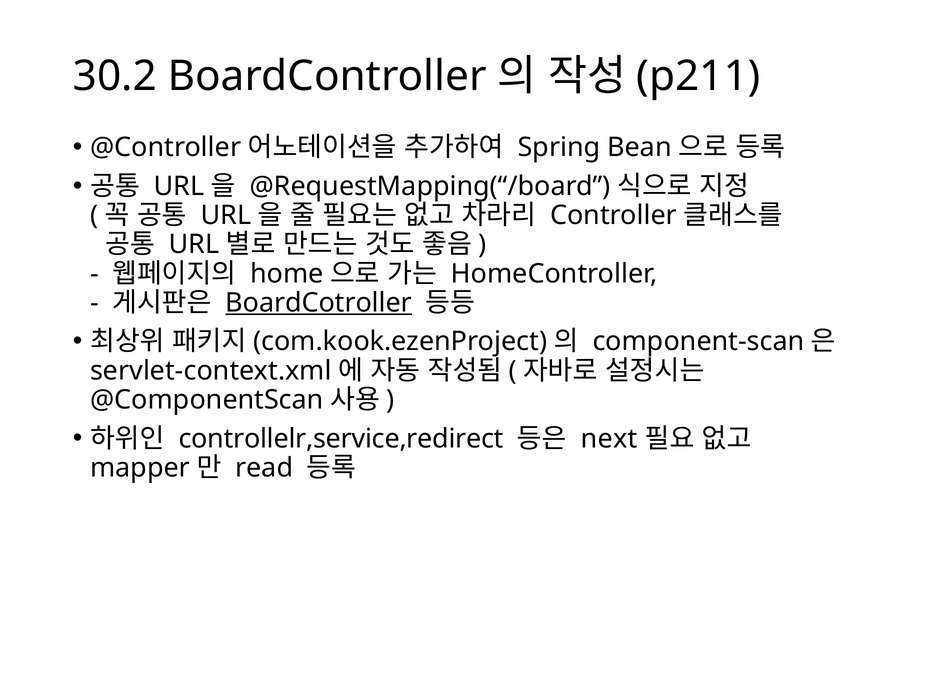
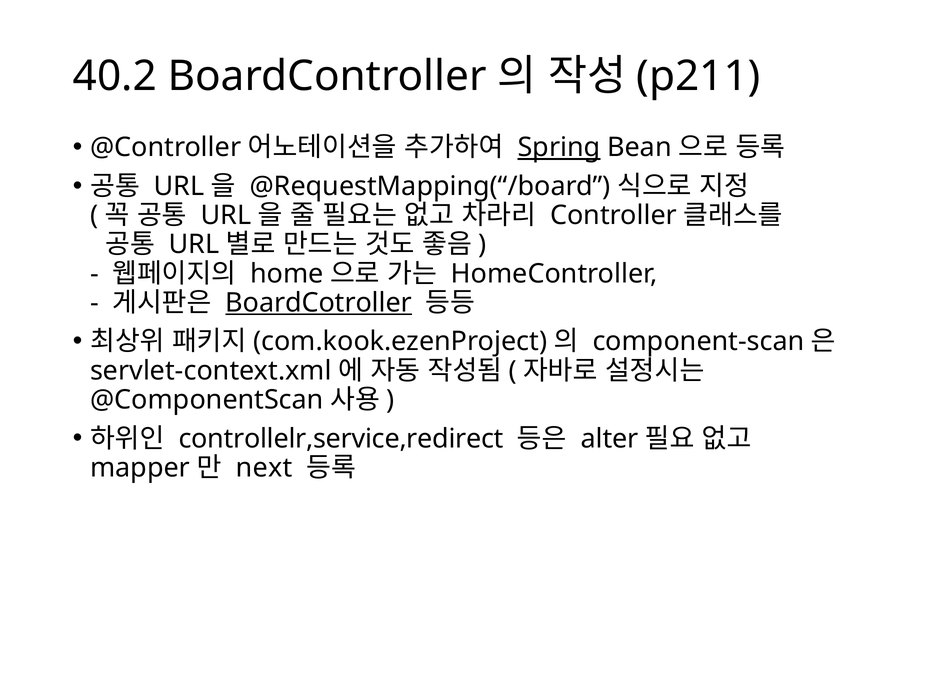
30.2: 30.2 -> 40.2
Spring underline: none -> present
next: next -> alter
read: read -> next
